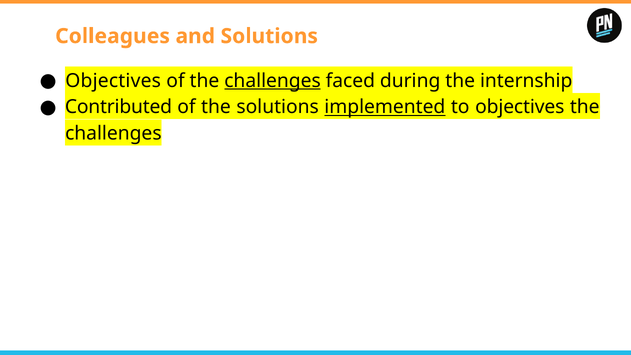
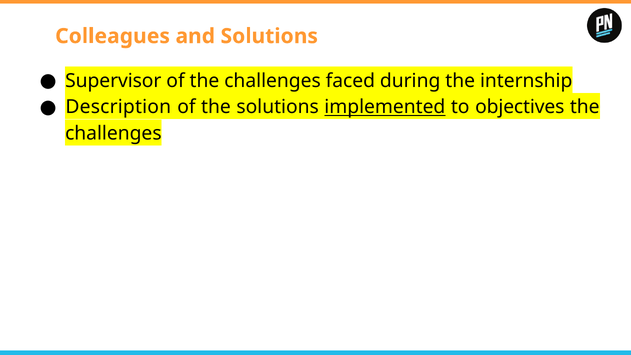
Objectives at (113, 81): Objectives -> Supervisor
challenges at (273, 81) underline: present -> none
Contributed: Contributed -> Description
